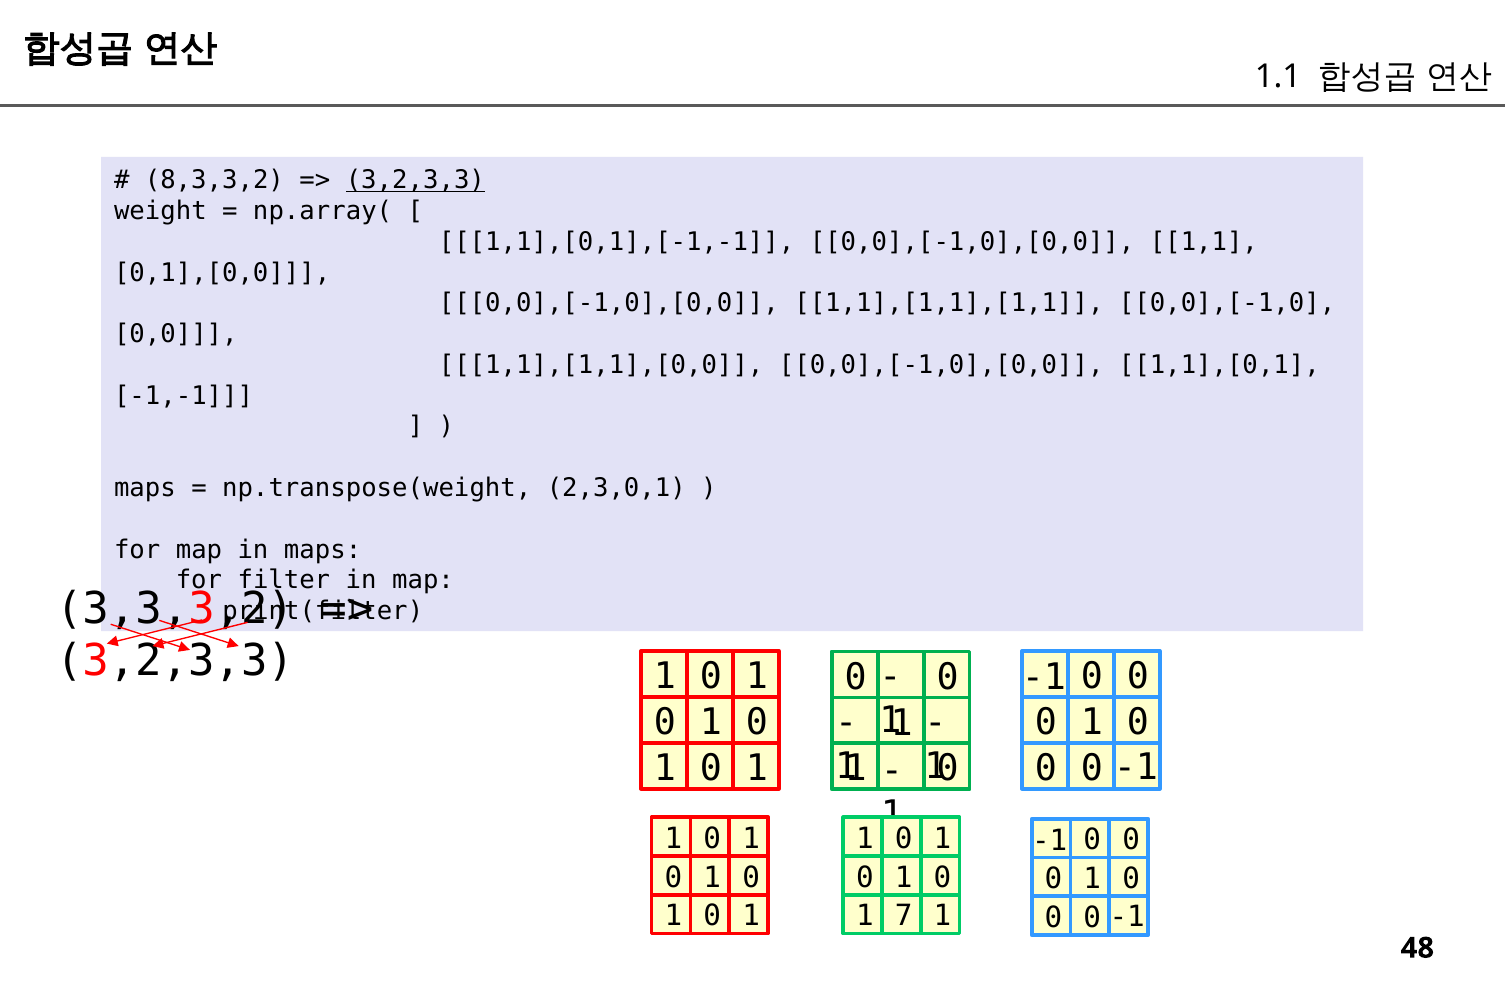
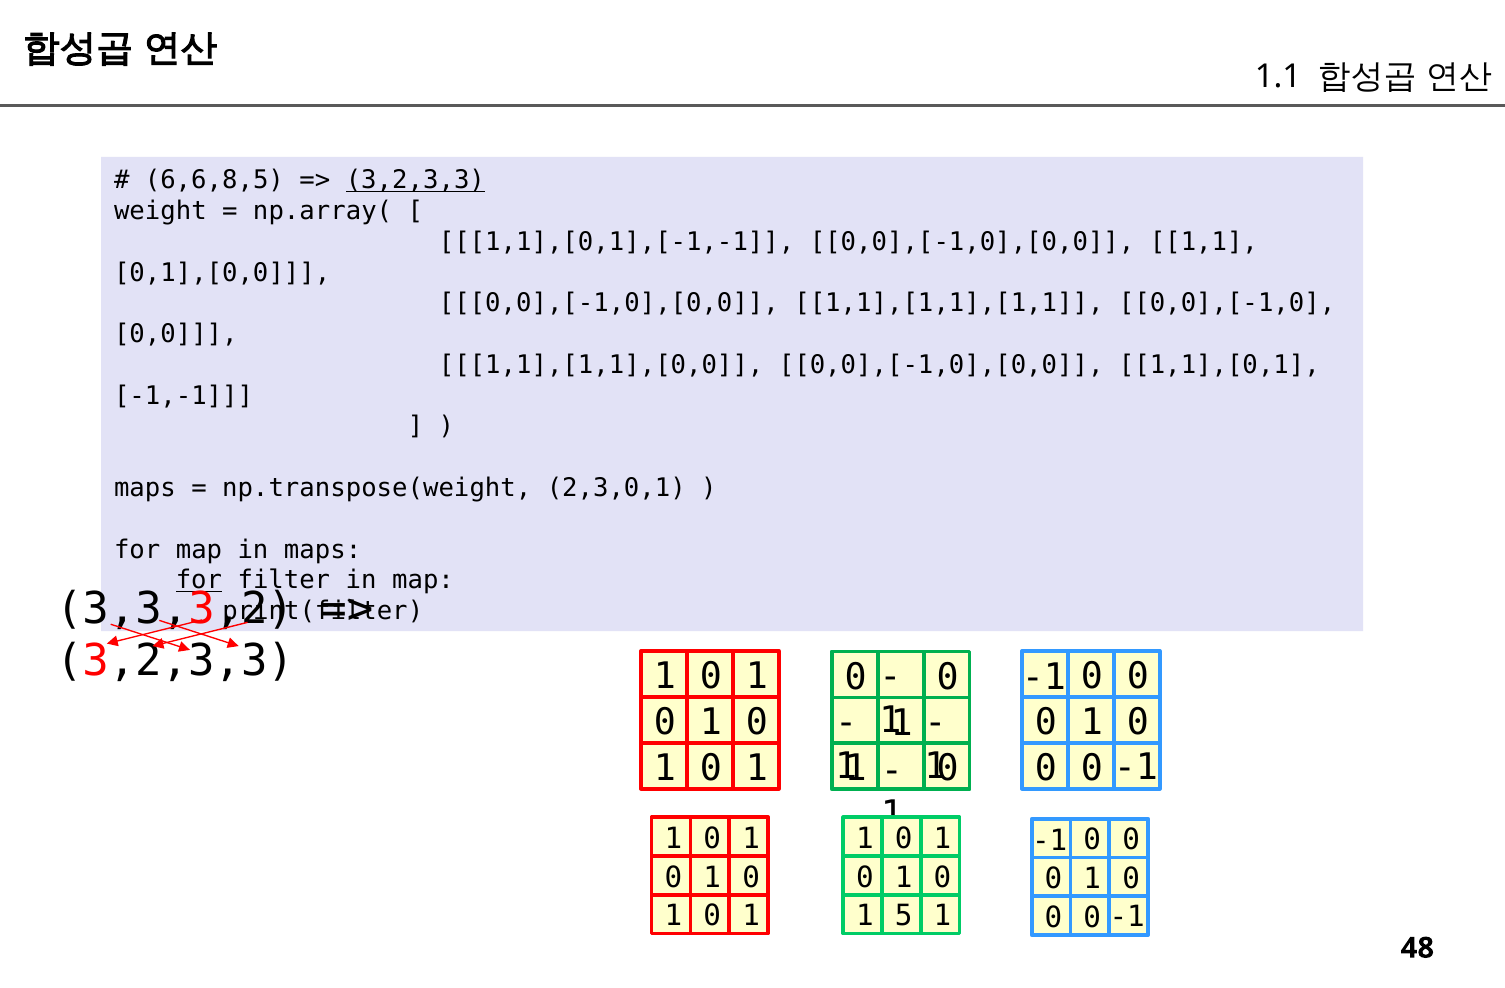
8,3,3,2: 8,3,3,2 -> 6,6,8,5
for at (199, 581) underline: none -> present
7: 7 -> 5
